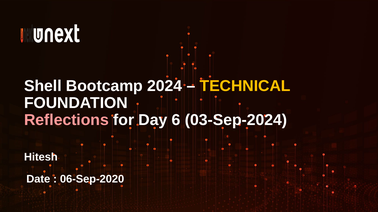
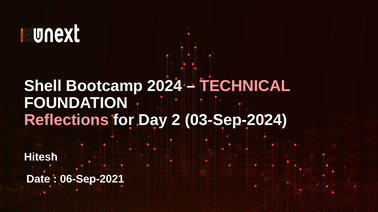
TECHNICAL colour: yellow -> pink
6: 6 -> 2
06-Sep-2020: 06-Sep-2020 -> 06-Sep-2021
